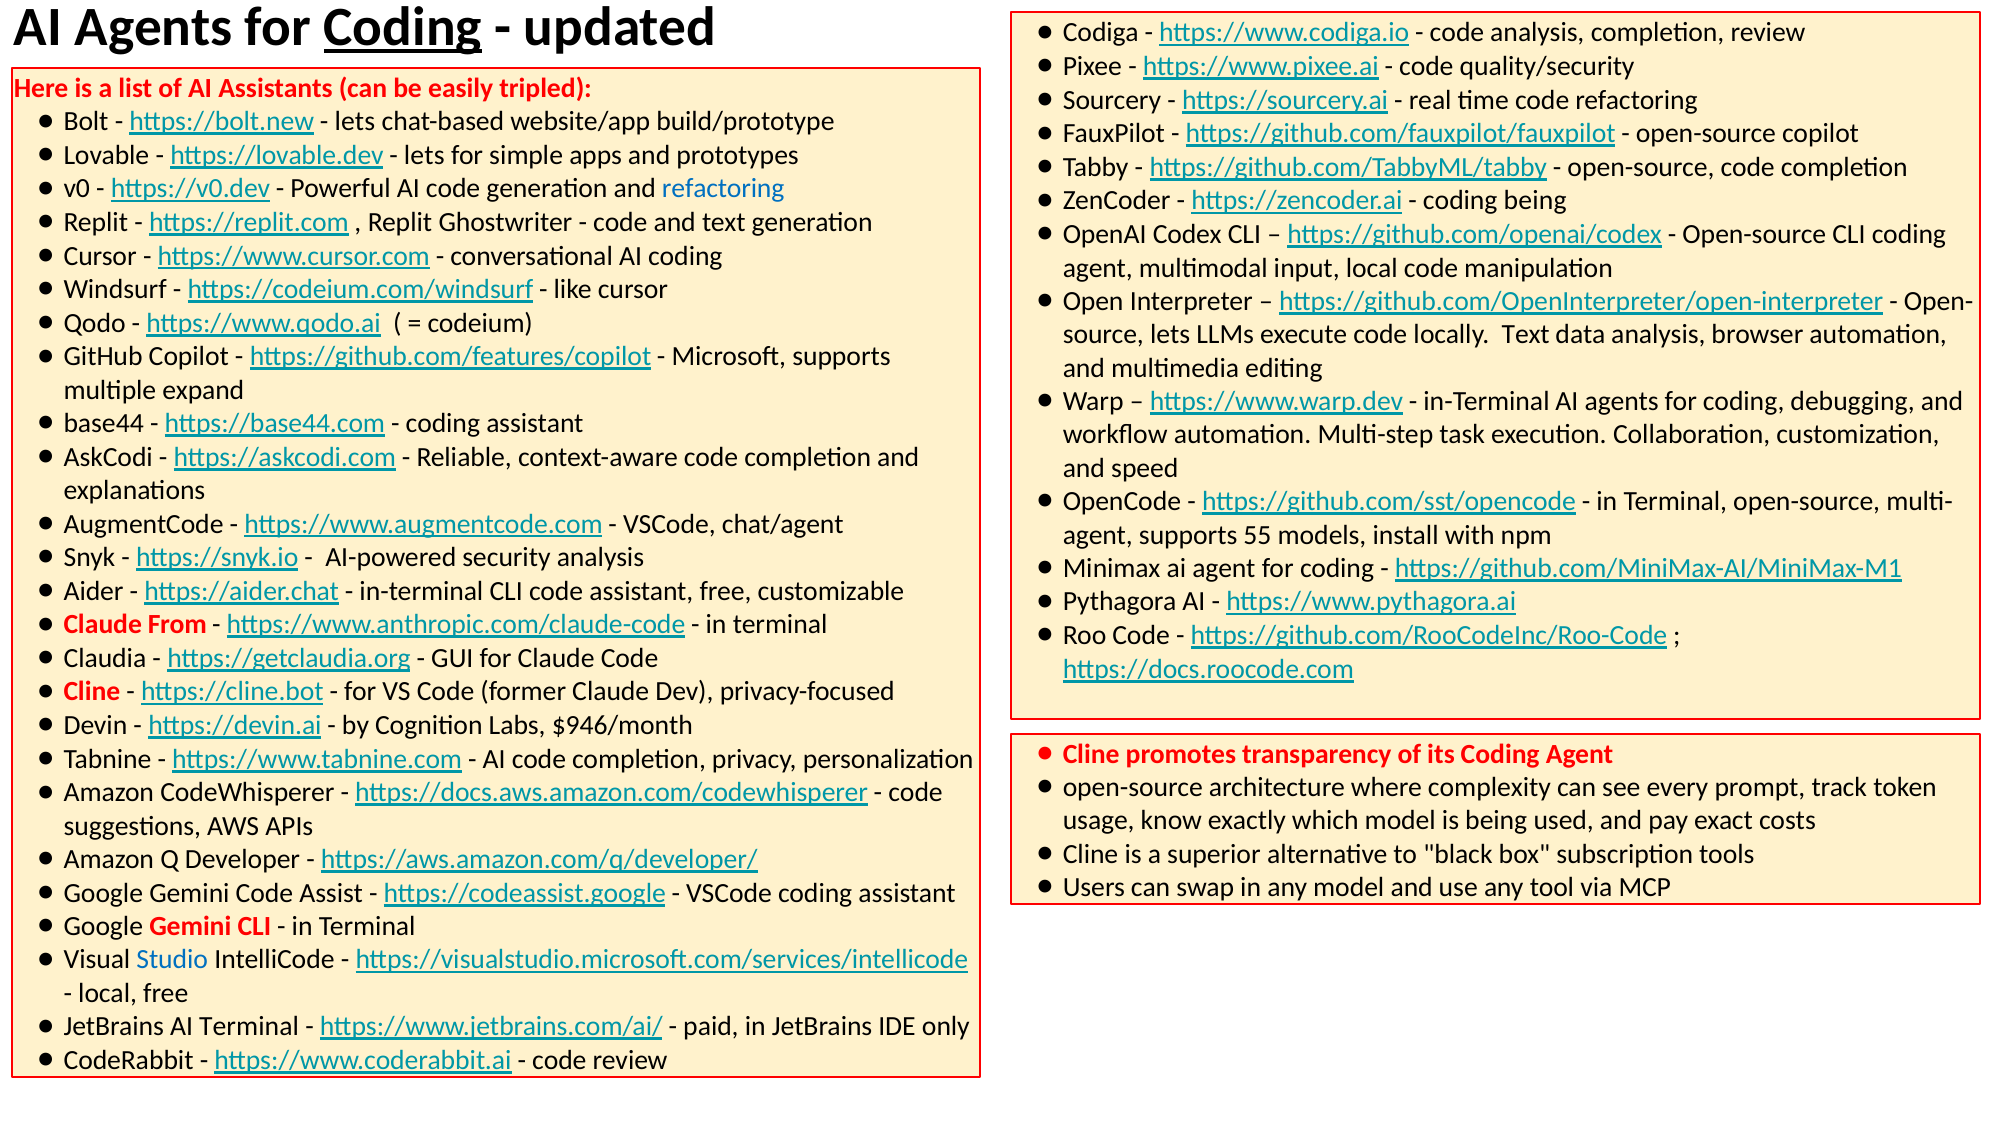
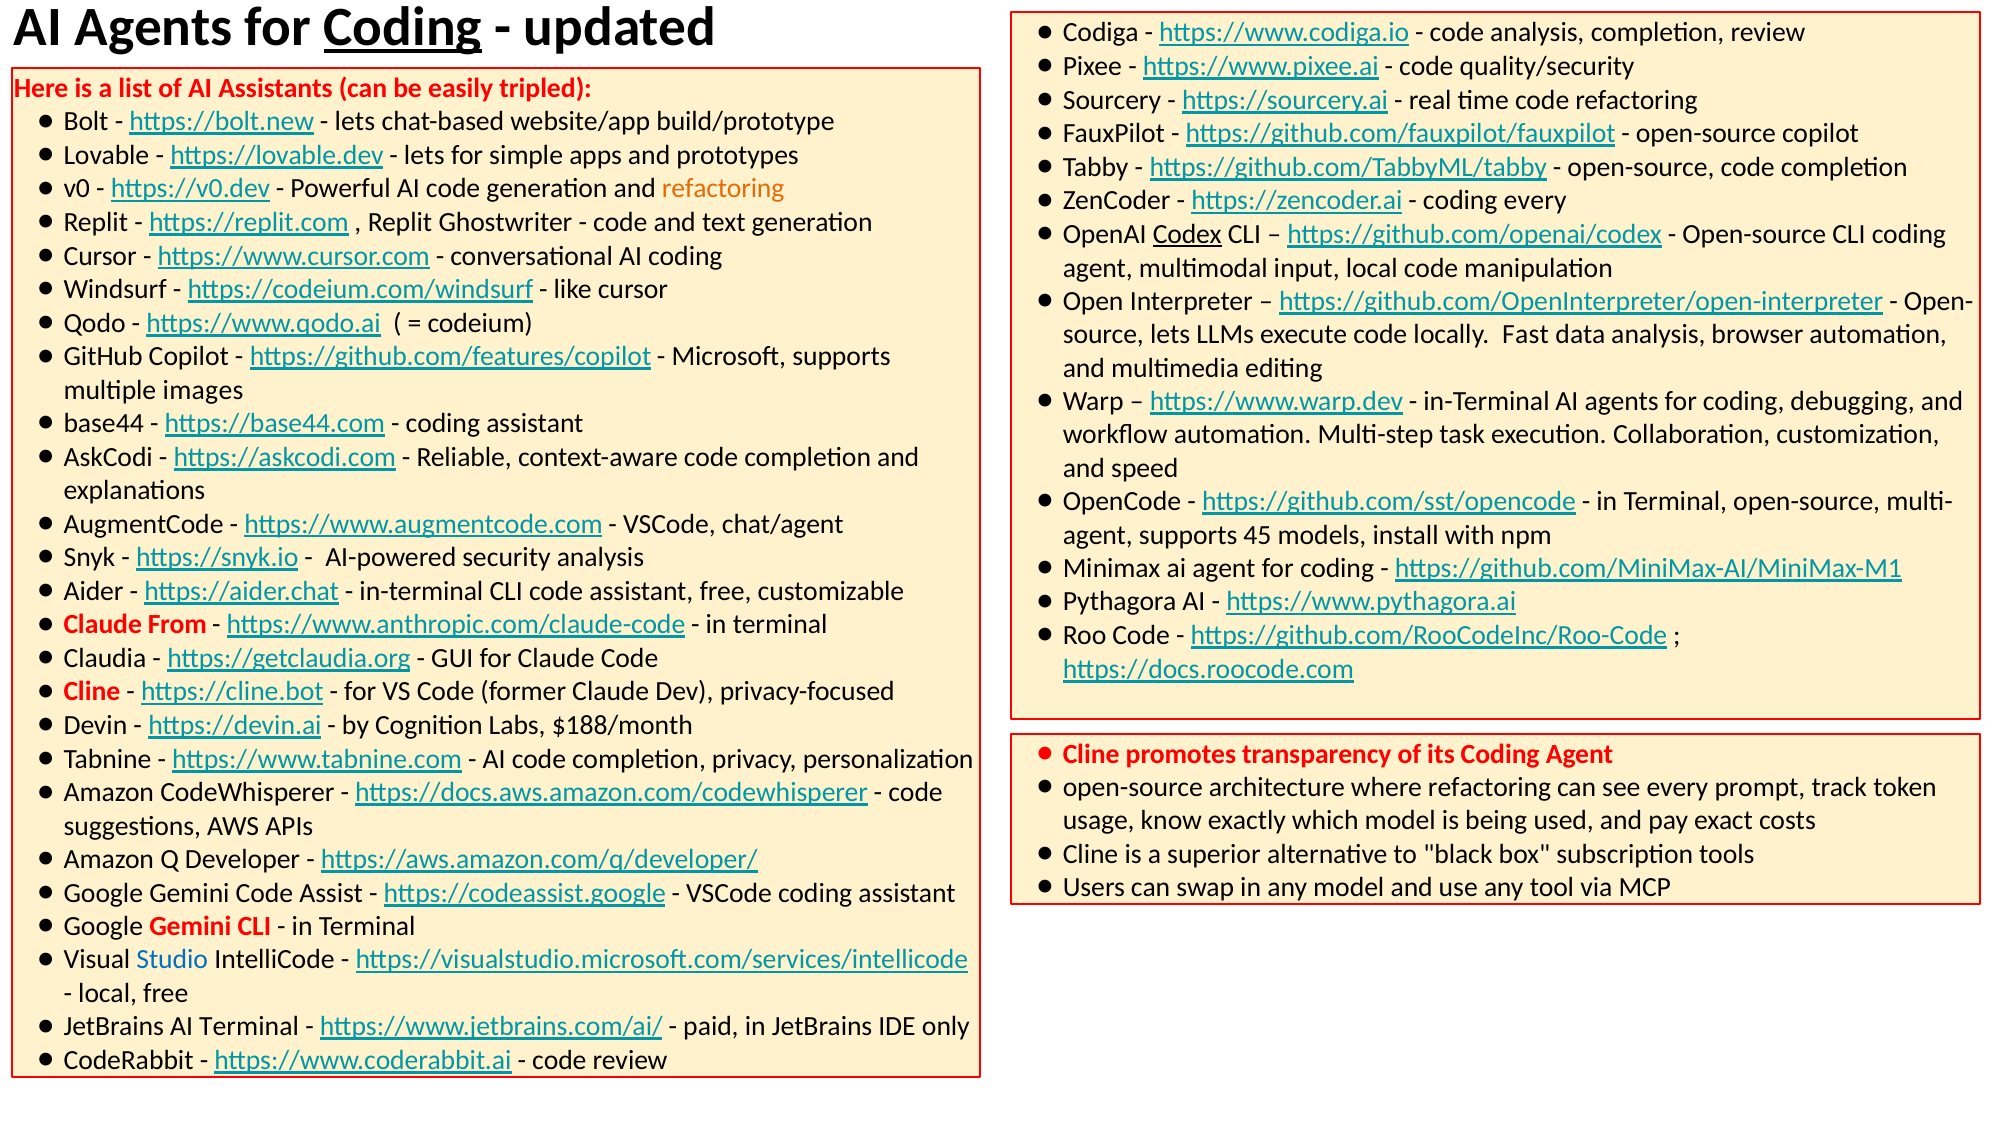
refactoring at (723, 189) colour: blue -> orange
coding being: being -> every
Codex underline: none -> present
locally Text: Text -> Fast
expand: expand -> images
55: 55 -> 45
$946/month: $946/month -> $188/month
where complexity: complexity -> refactoring
